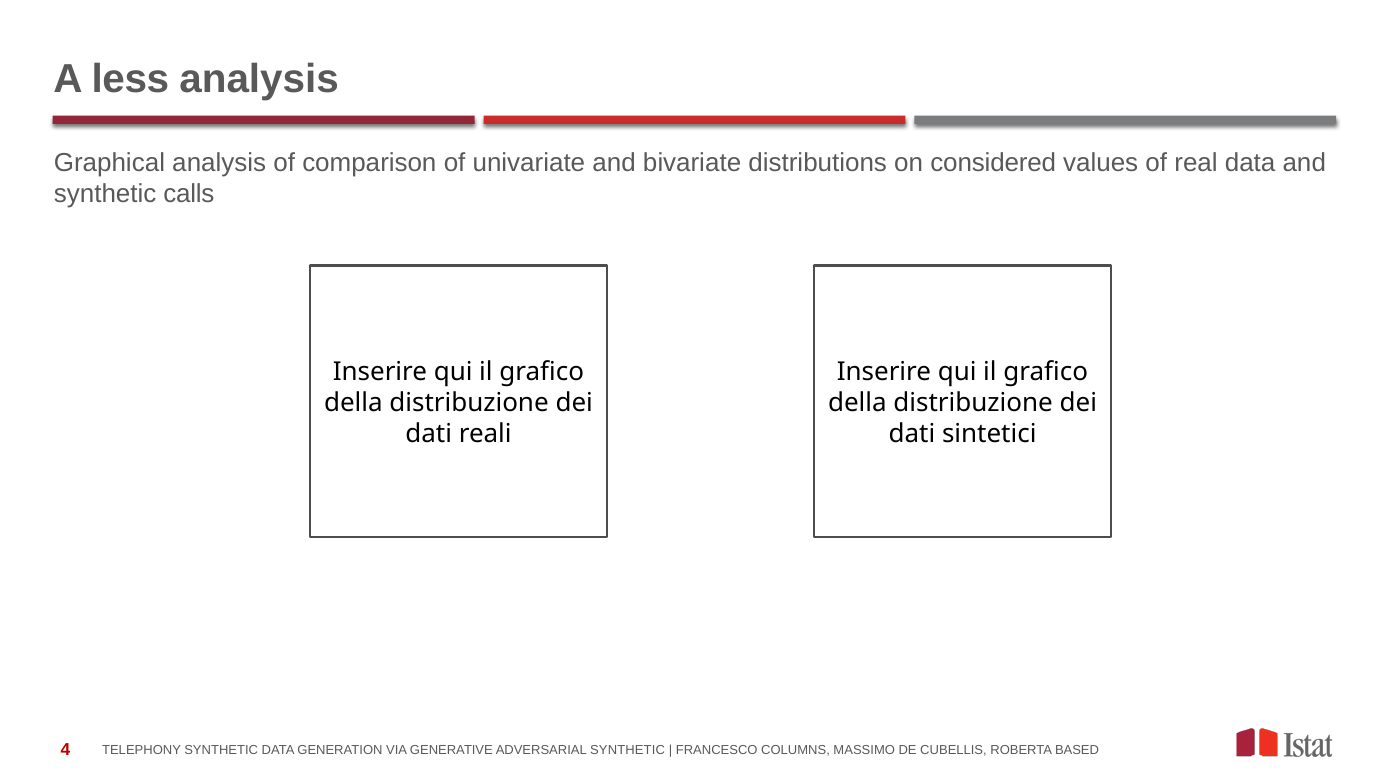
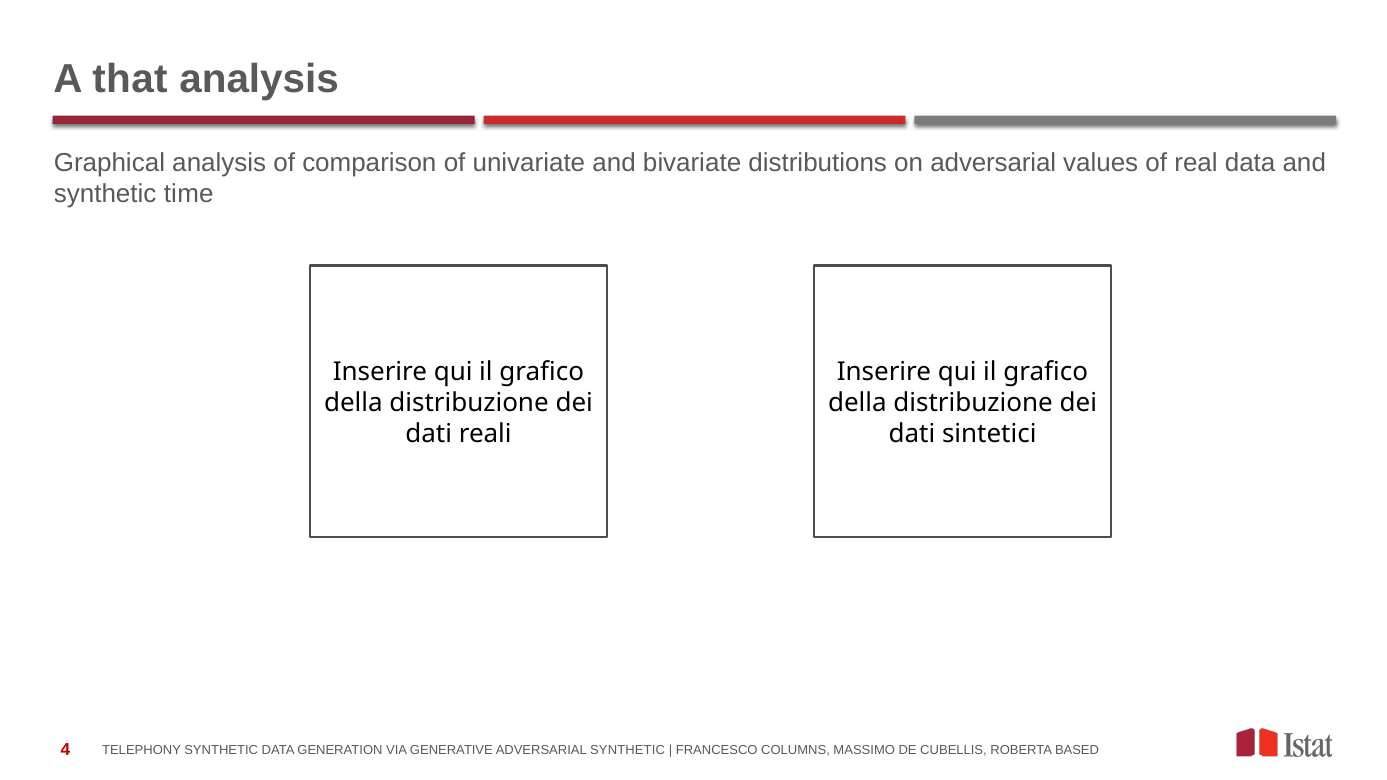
less: less -> that
on considered: considered -> adversarial
calls: calls -> time
